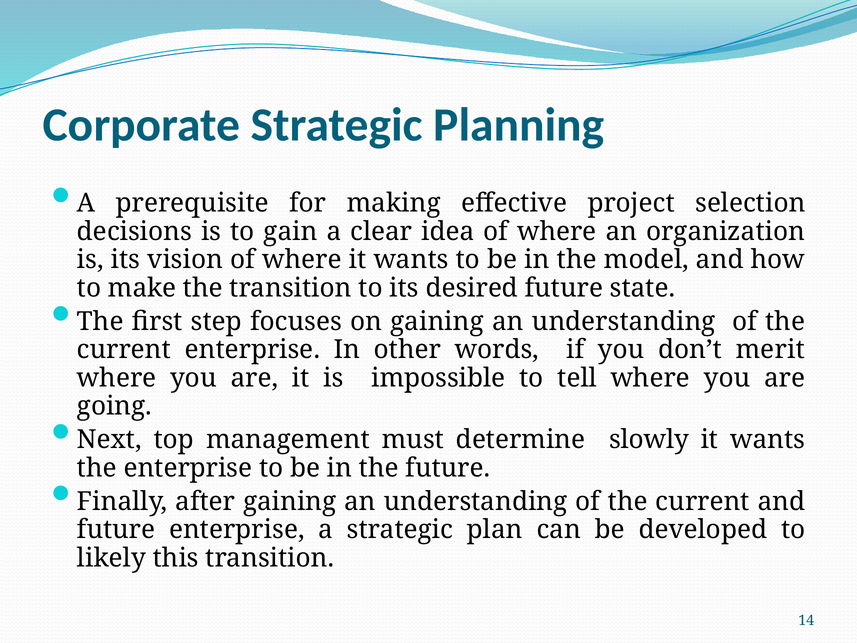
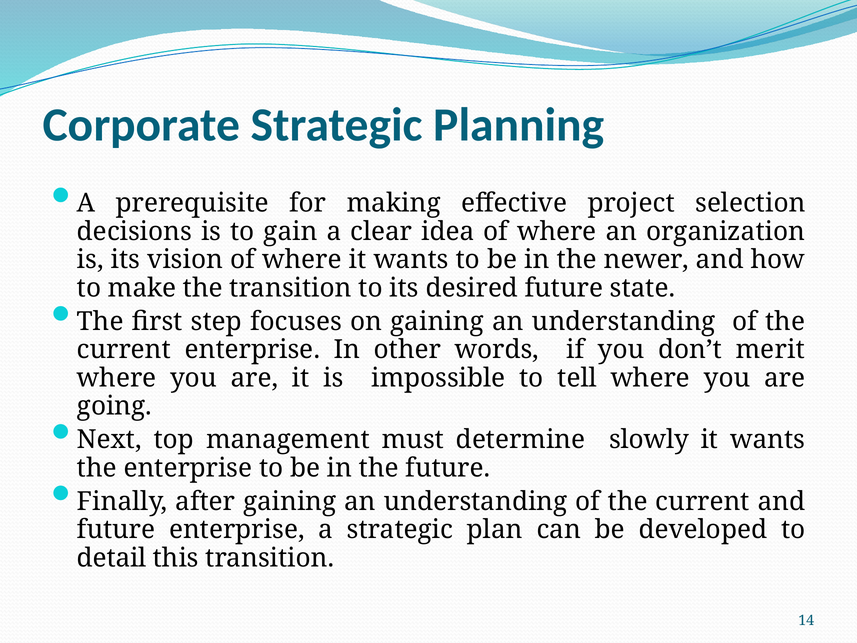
model: model -> newer
likely: likely -> detail
